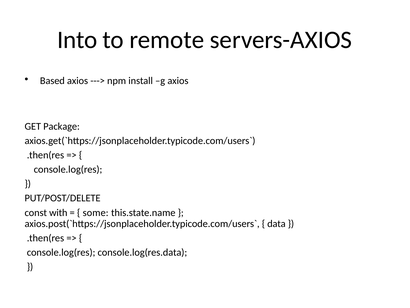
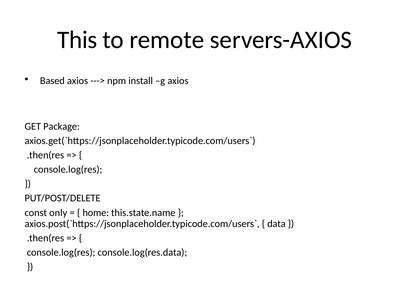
Into: Into -> This
with: with -> only
some: some -> home
